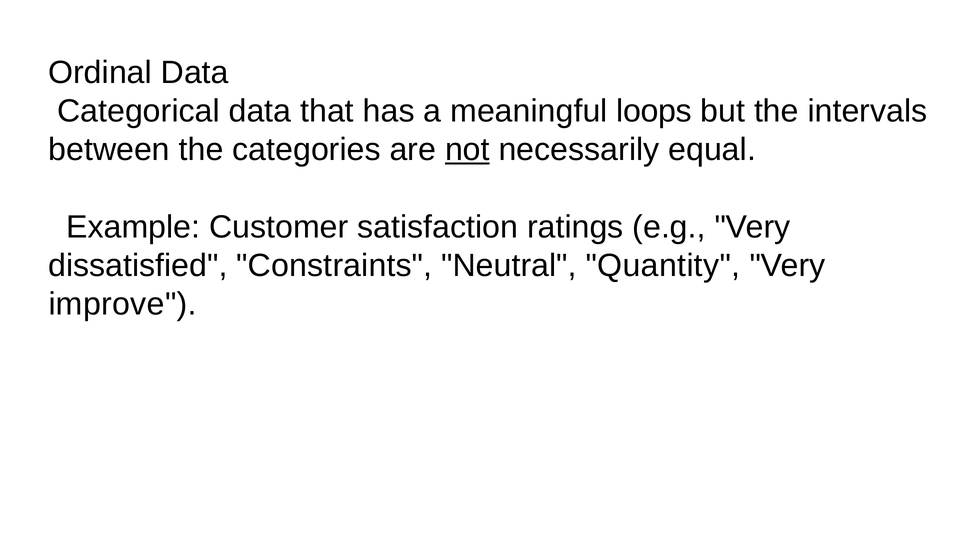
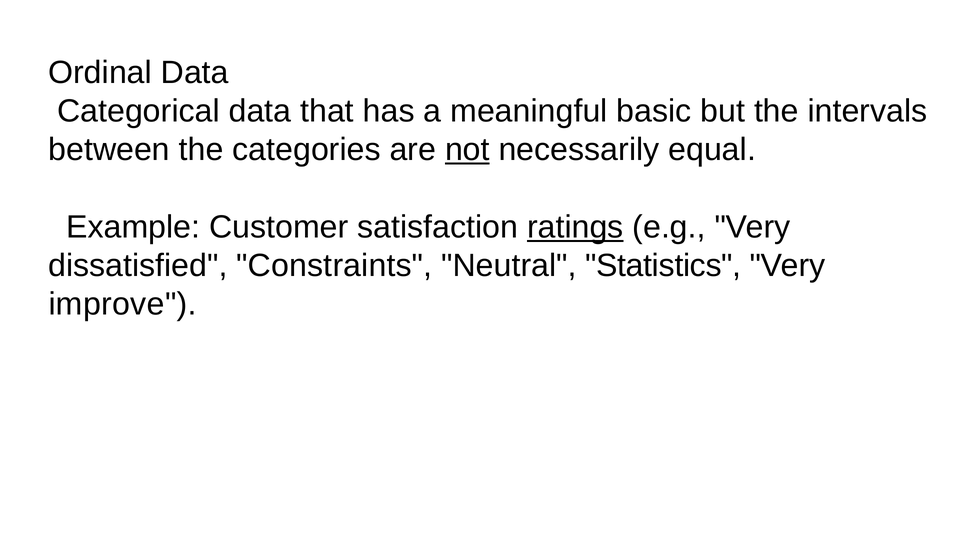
loops: loops -> basic
ratings underline: none -> present
Quantity: Quantity -> Statistics
